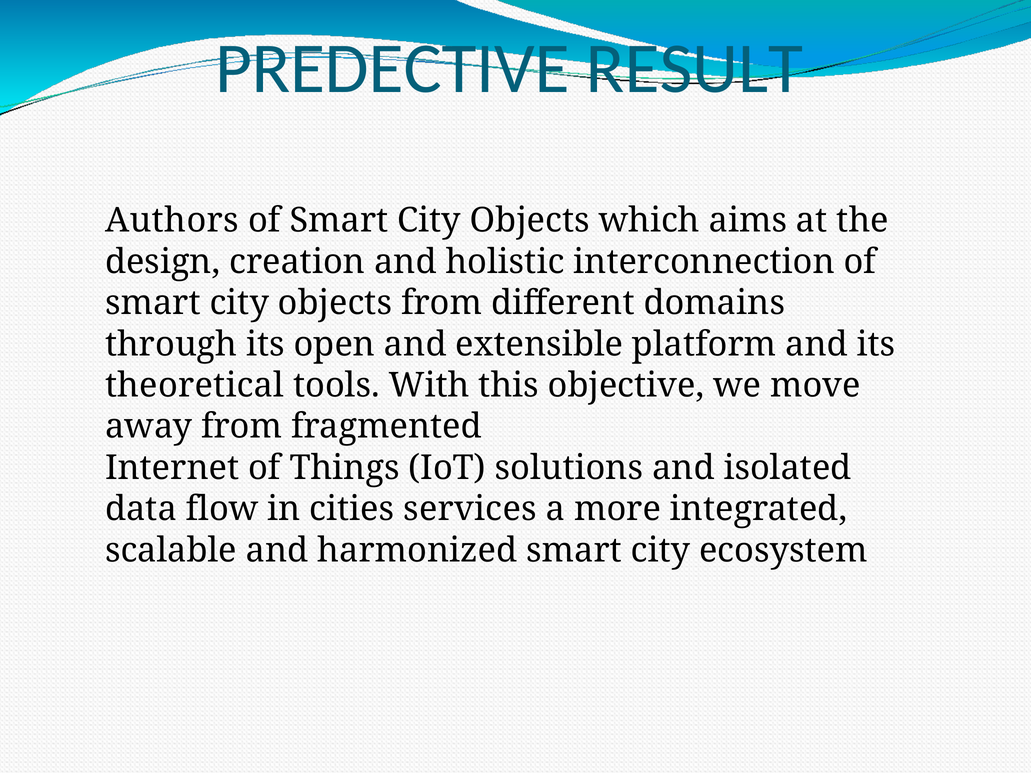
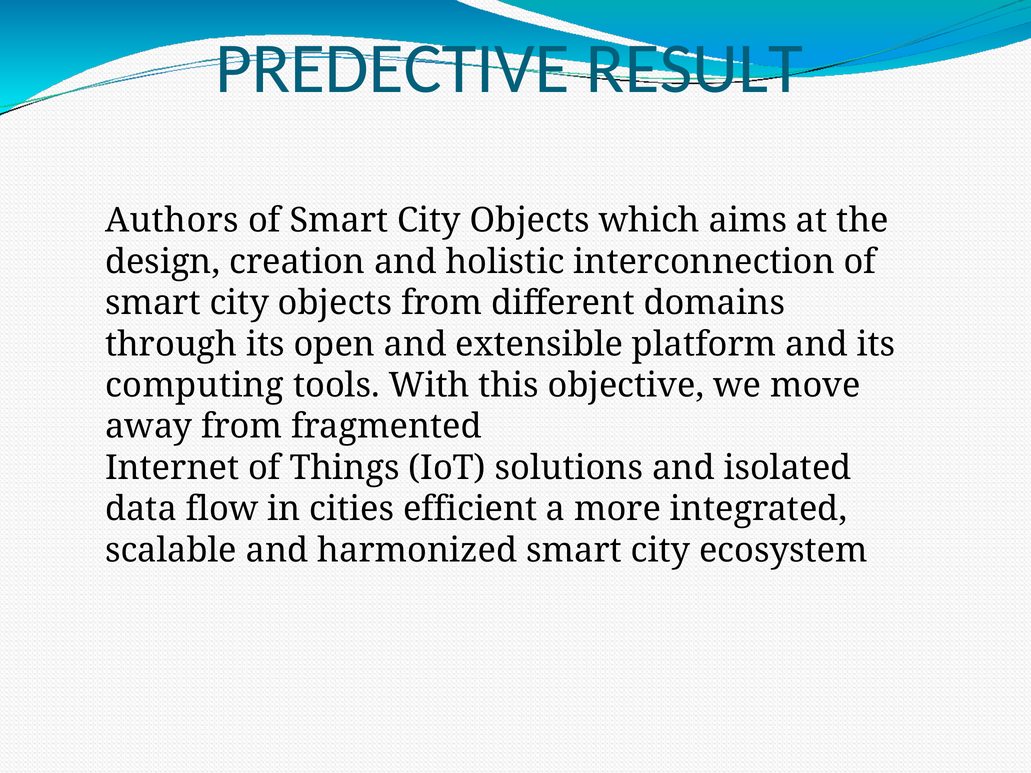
theoretical: theoretical -> computing
services: services -> efficient
